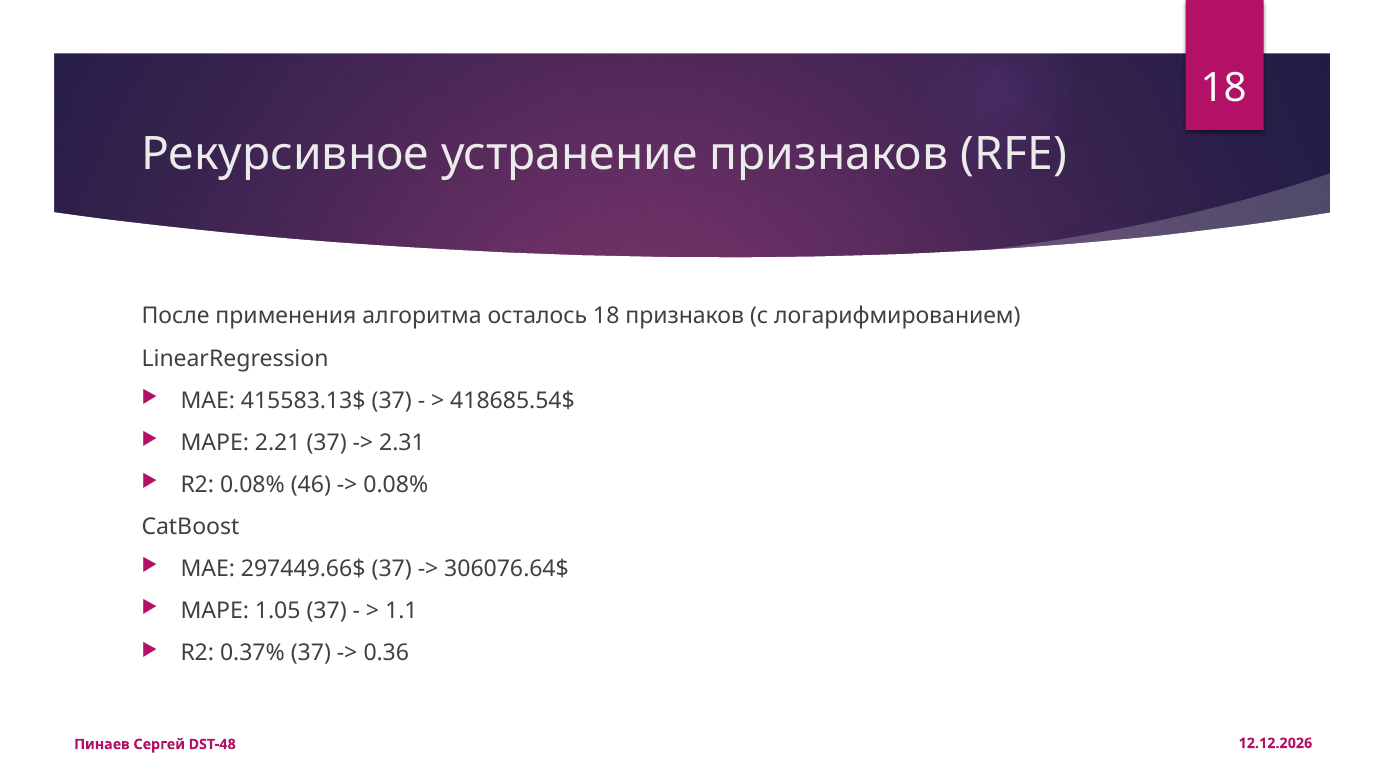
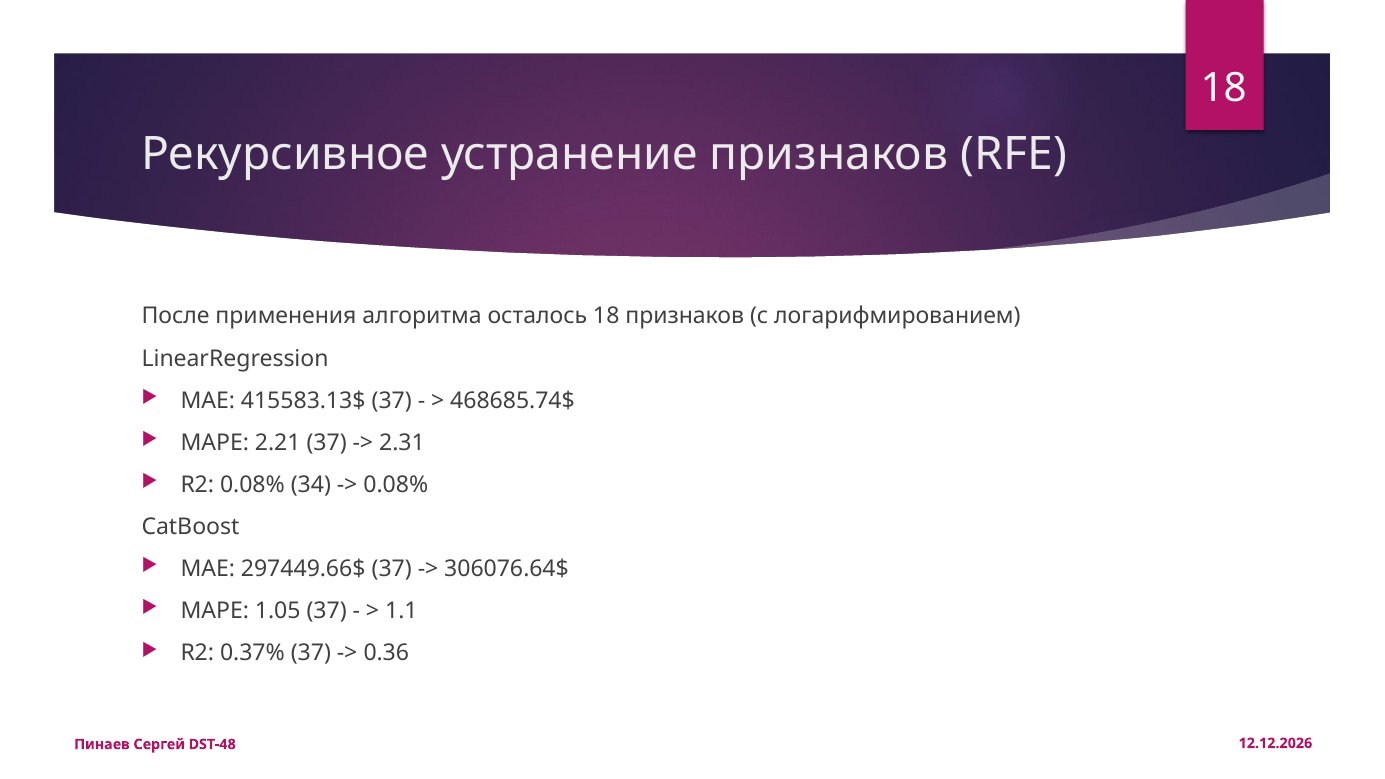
418685.54$: 418685.54$ -> 468685.74$
46: 46 -> 34
